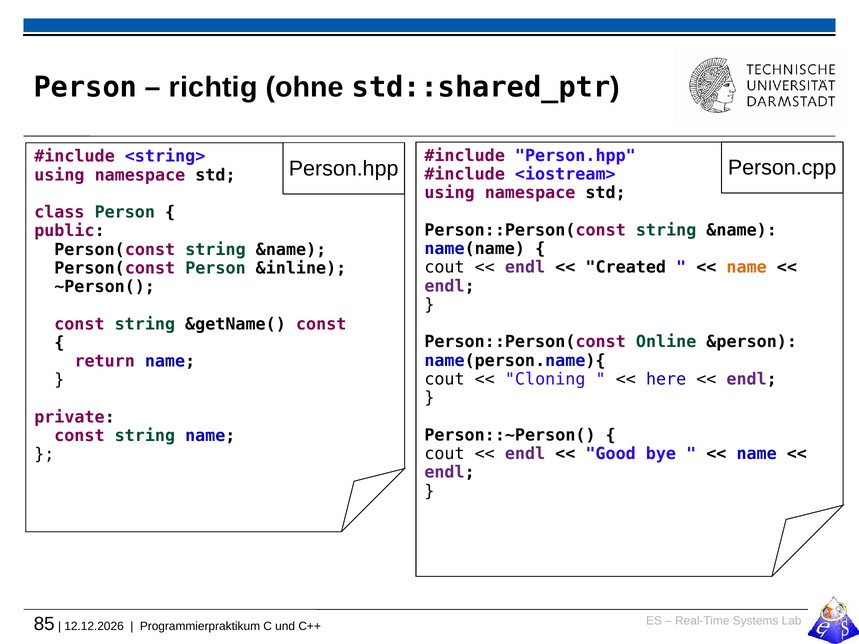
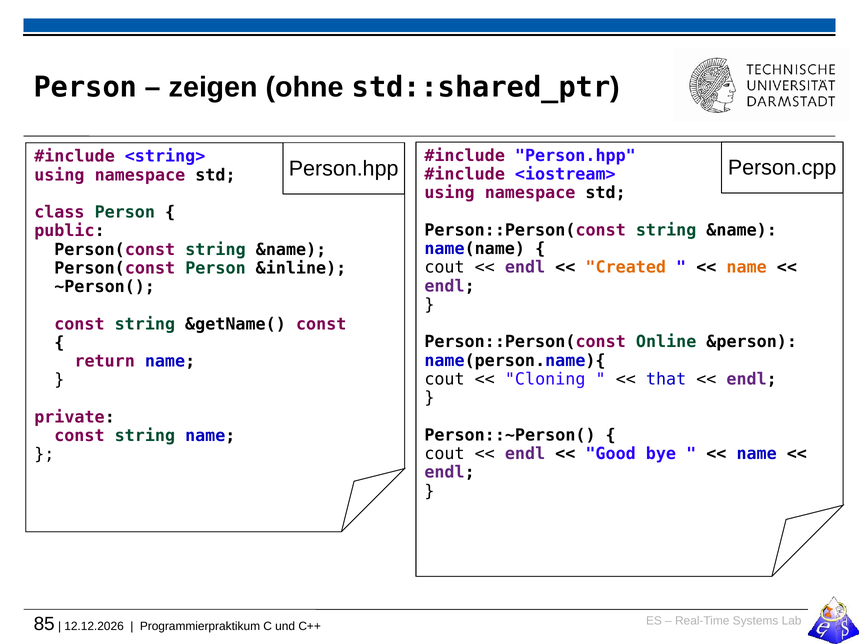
richtig: richtig -> zeigen
Created colour: black -> orange
here: here -> that
